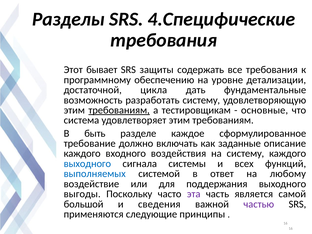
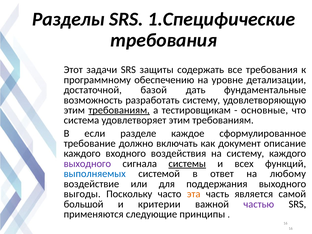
4.Специфические: 4.Специфические -> 1.Специфические
бывает: бывает -> задачи
цикла: цикла -> базой
быть: быть -> если
заданные: заданные -> документ
выходного at (87, 164) colour: blue -> purple
системы underline: none -> present
эта colour: purple -> orange
сведения: сведения -> критерии
